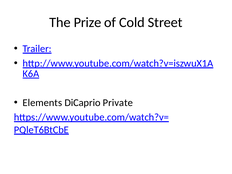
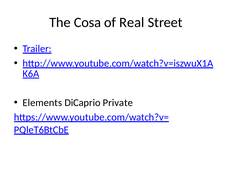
Prize: Prize -> Cosa
Cold: Cold -> Real
